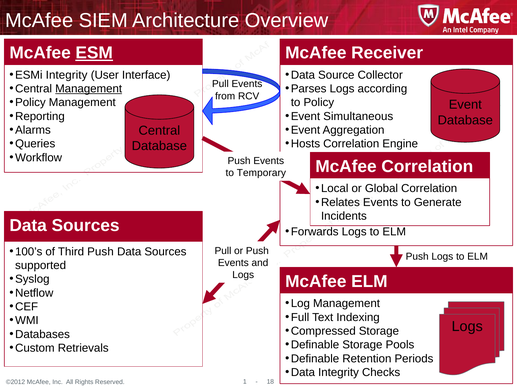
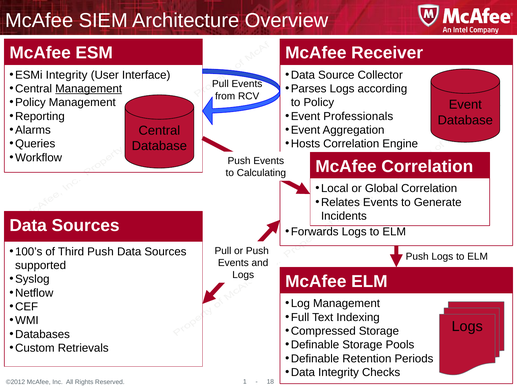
ESM underline: present -> none
Simultaneous: Simultaneous -> Professionals
Temporary: Temporary -> Calculating
